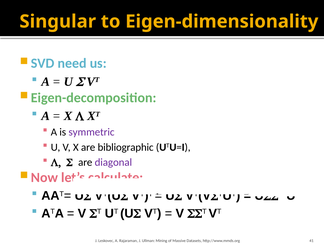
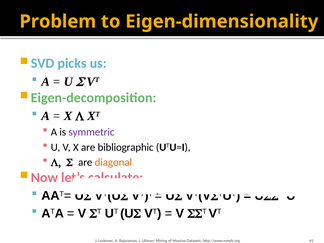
Singular: Singular -> Problem
need: need -> picks
diagonal colour: purple -> orange
